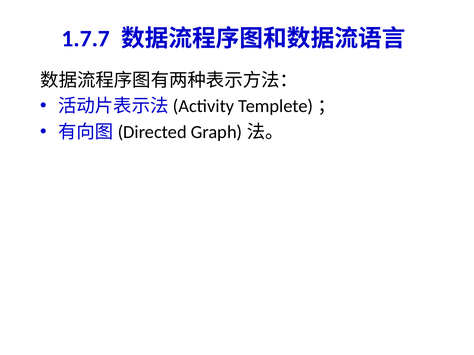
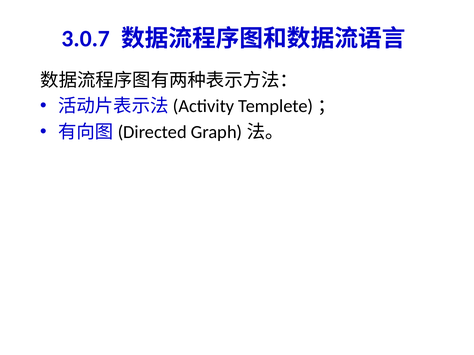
1.7.7: 1.7.7 -> 3.0.7
